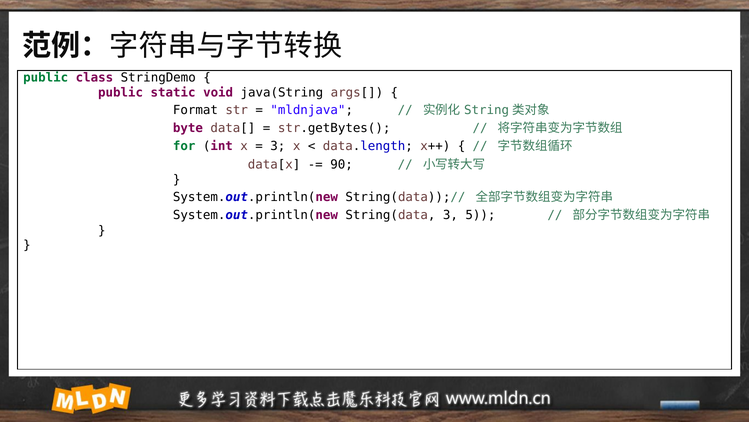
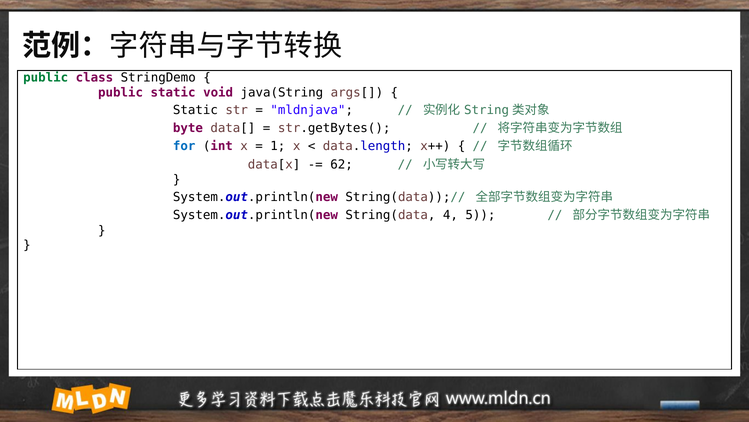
Format at (195, 110): Format -> Static
for colour: green -> blue
3 at (278, 146): 3 -> 1
90: 90 -> 62
String(data 3: 3 -> 4
